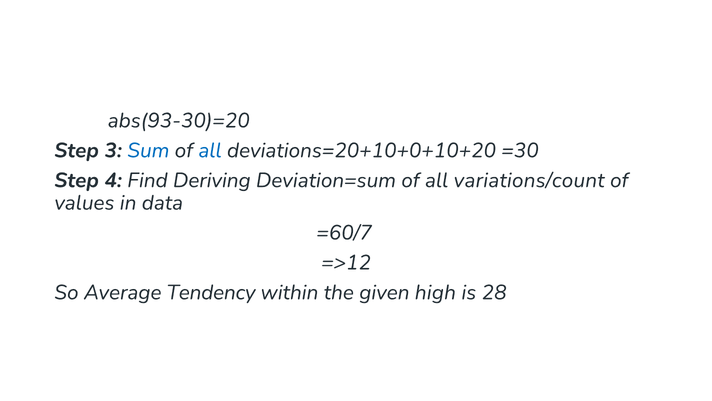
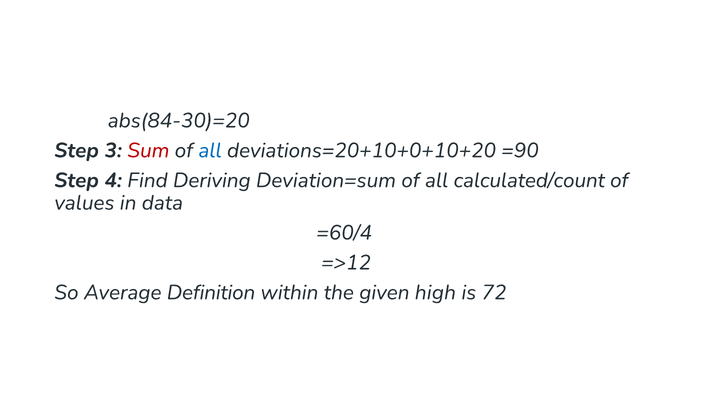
abs(93-30)=20: abs(93-30)=20 -> abs(84-30)=20
Sum colour: blue -> red
=30: =30 -> =90
variations/count: variations/count -> calculated/count
=60/7: =60/7 -> =60/4
Tendency: Tendency -> Definition
28: 28 -> 72
